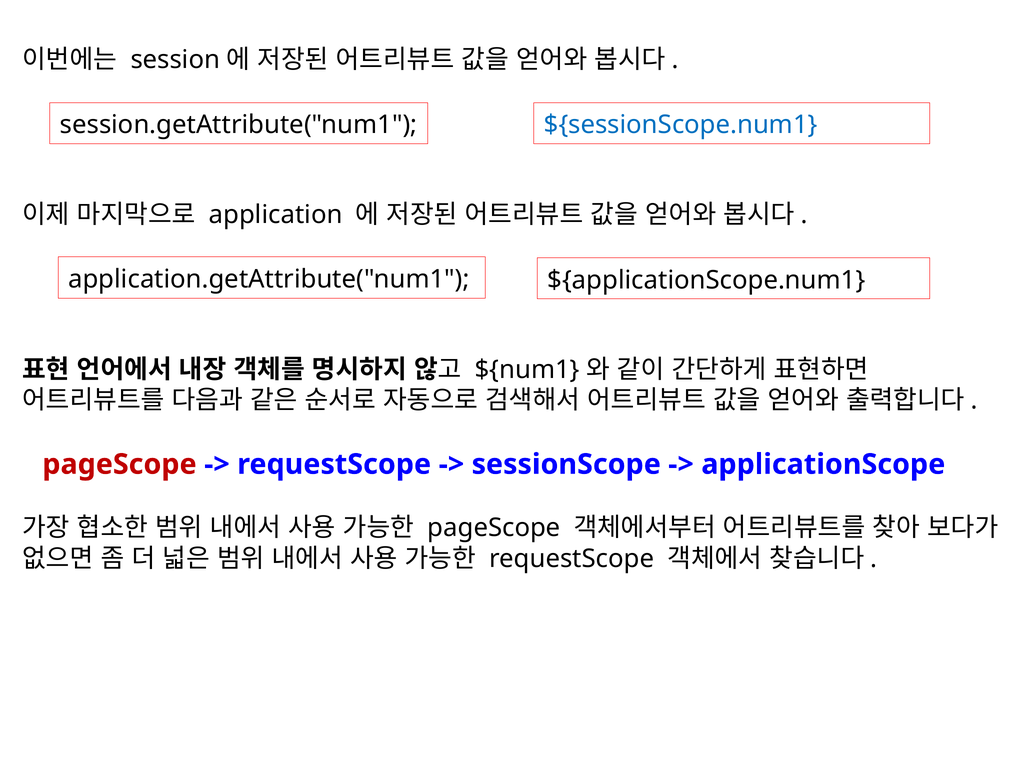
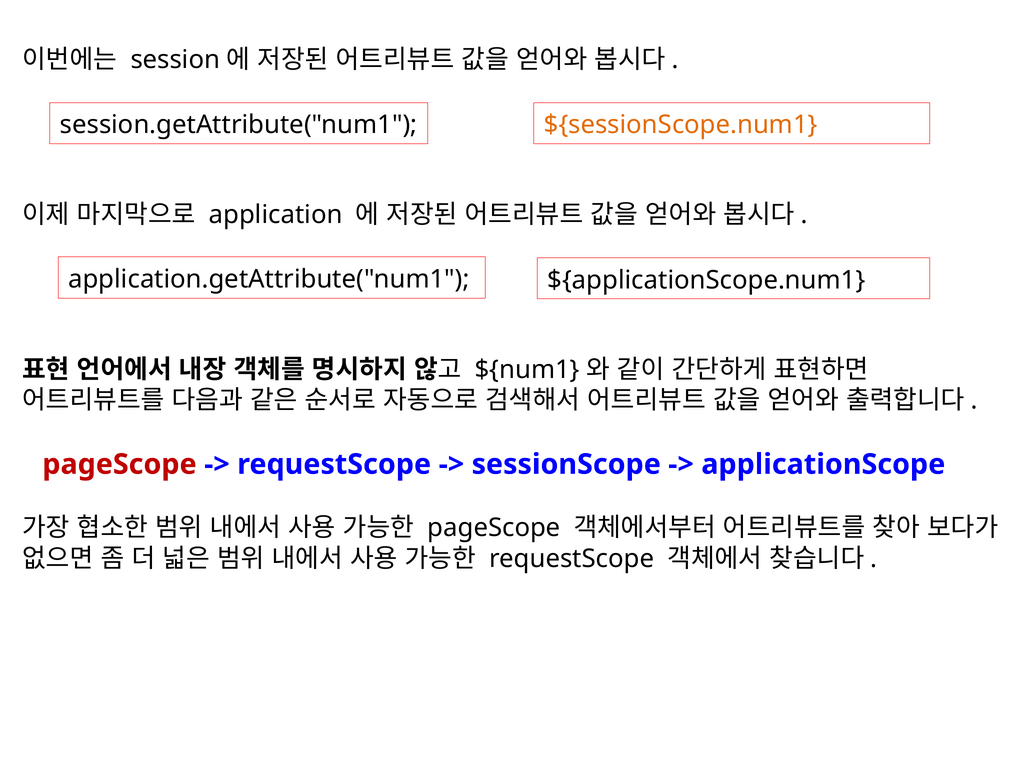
${sessionScope.num1 colour: blue -> orange
